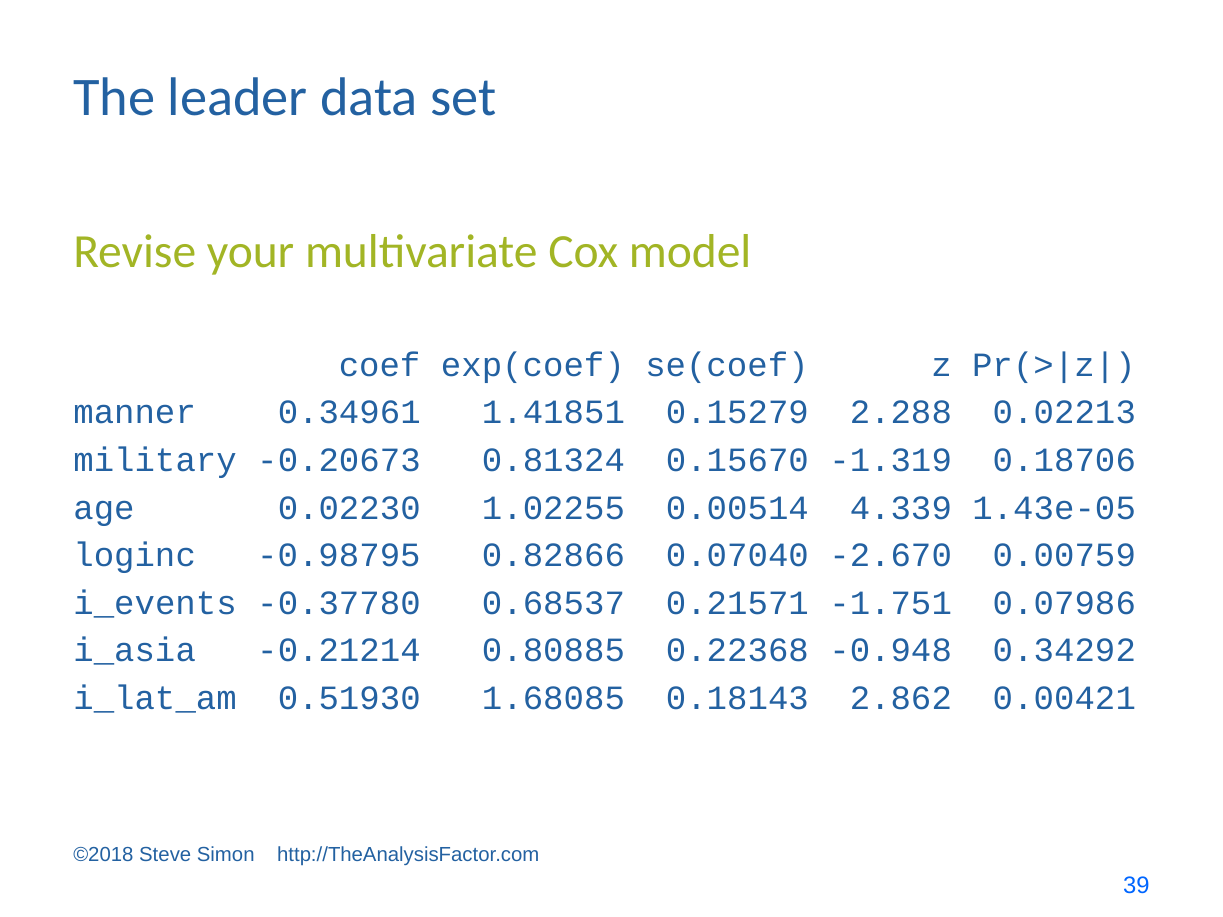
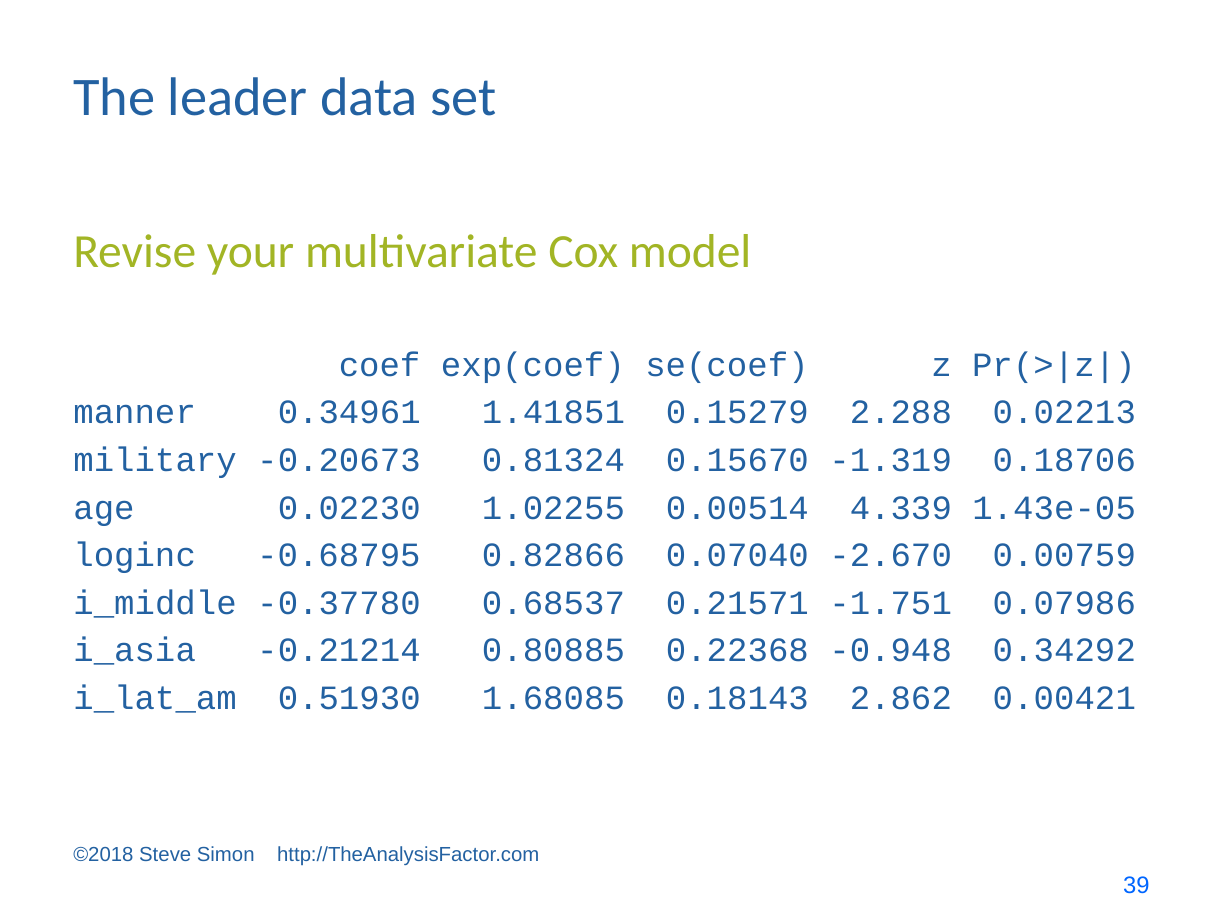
-0.98795: -0.98795 -> -0.68795
i_events: i_events -> i_middle
